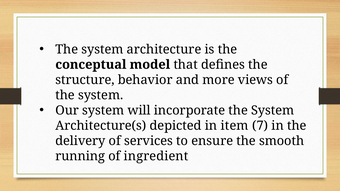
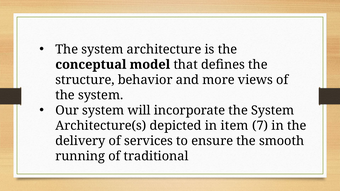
ingredient: ingredient -> traditional
